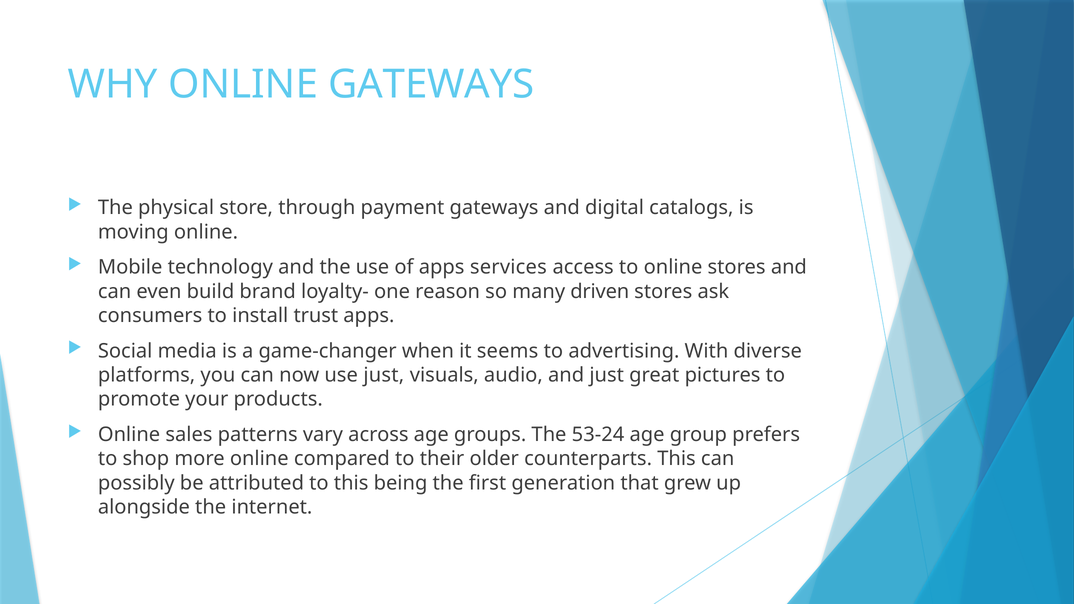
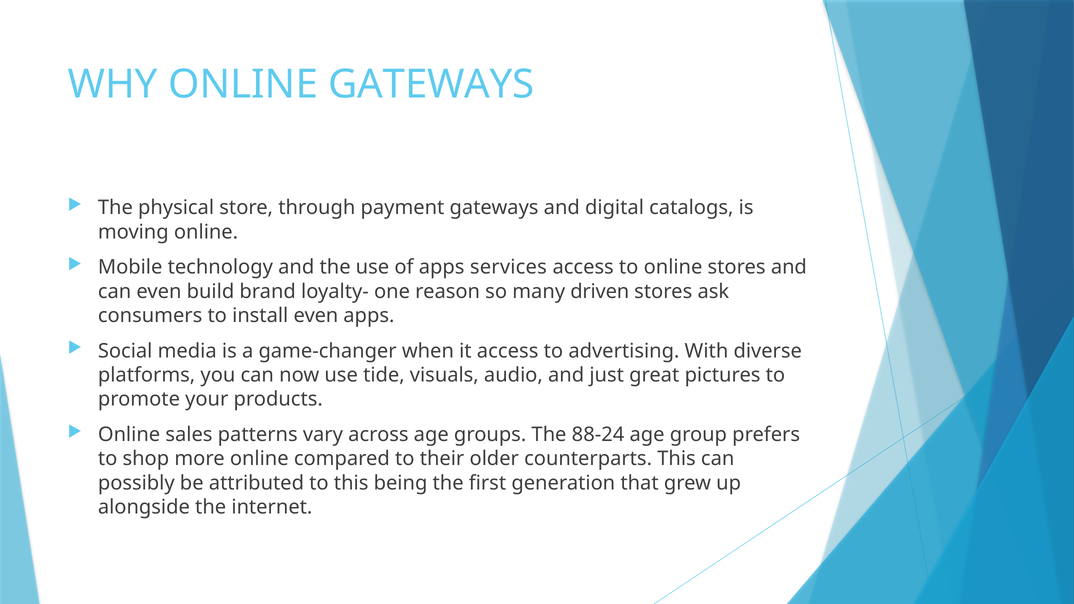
install trust: trust -> even
it seems: seems -> access
use just: just -> tide
53-24: 53-24 -> 88-24
